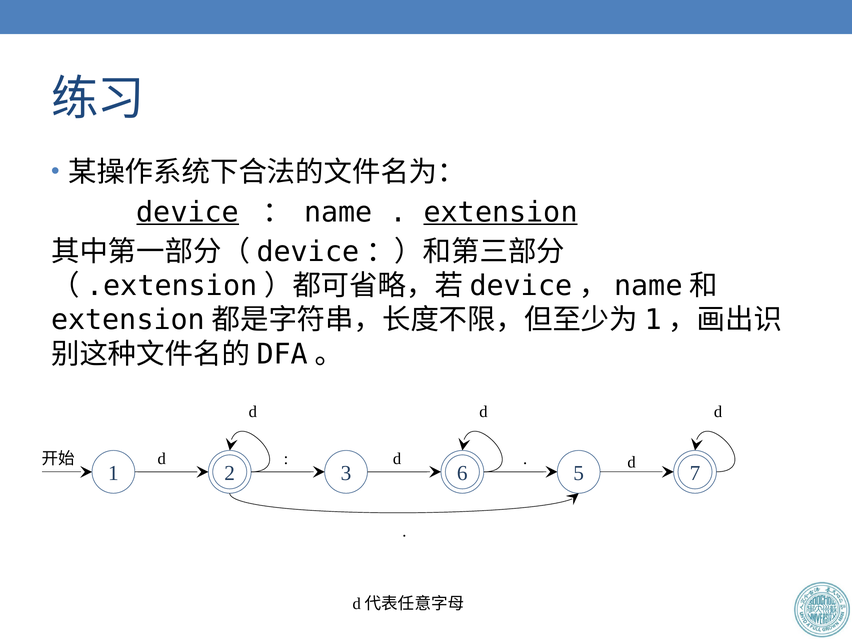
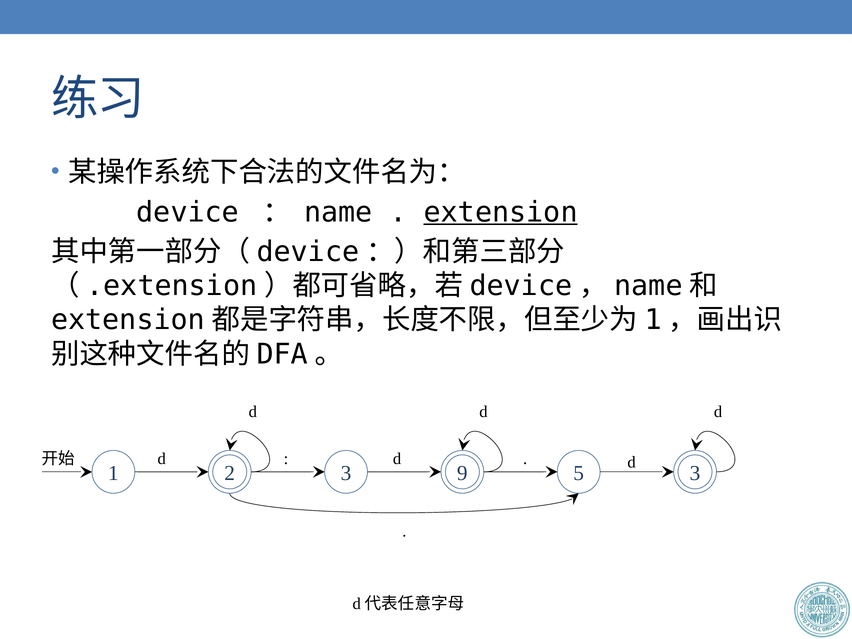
device underline: present -> none
6: 6 -> 9
5 7: 7 -> 3
